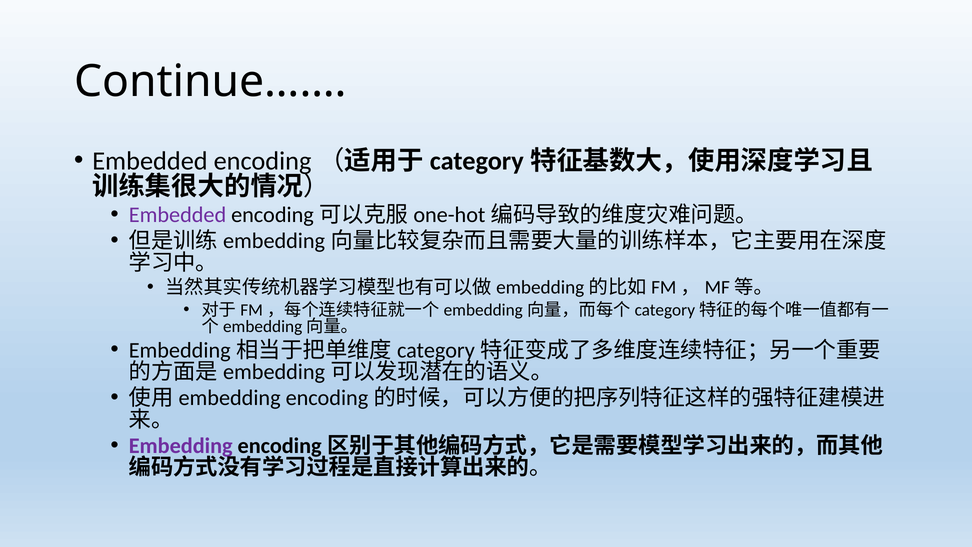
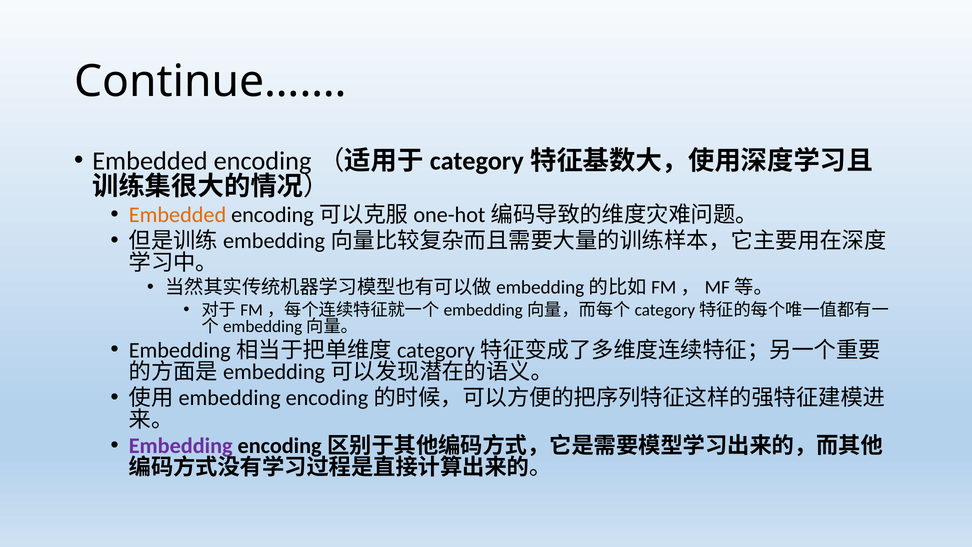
Embedded at (178, 215) colour: purple -> orange
